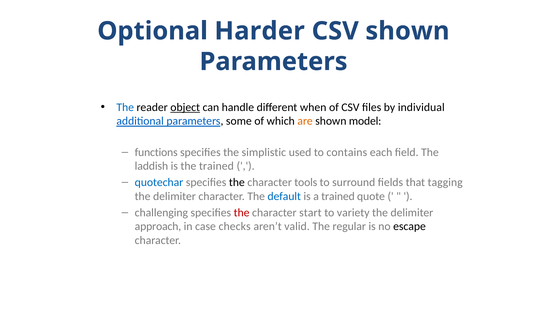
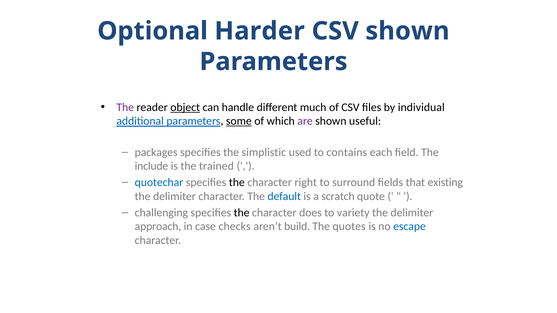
The at (125, 107) colour: blue -> purple
when: when -> much
some underline: none -> present
are colour: orange -> purple
model: model -> useful
functions: functions -> packages
laddish: laddish -> include
tools: tools -> right
tagging: tagging -> existing
a trained: trained -> scratch
the at (242, 213) colour: red -> black
start: start -> does
valid: valid -> build
regular: regular -> quotes
escape colour: black -> blue
